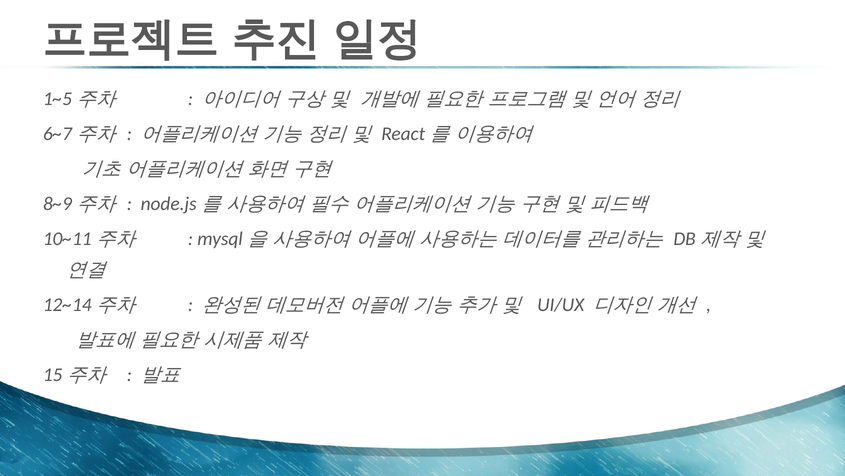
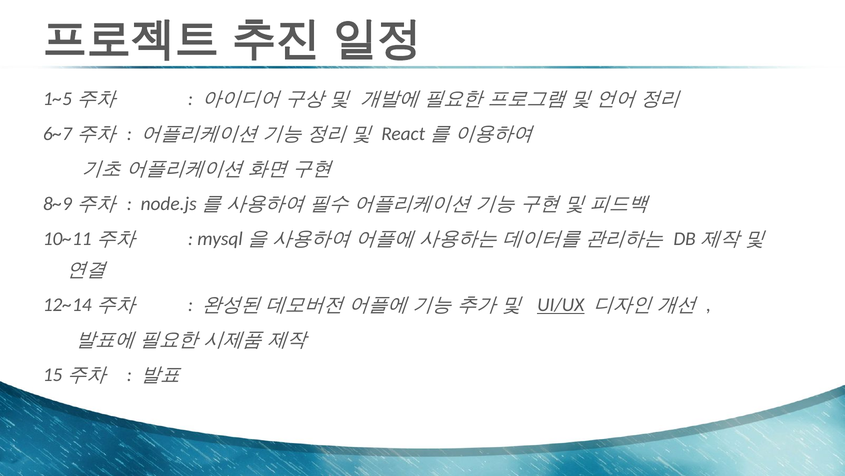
UI/UX underline: none -> present
